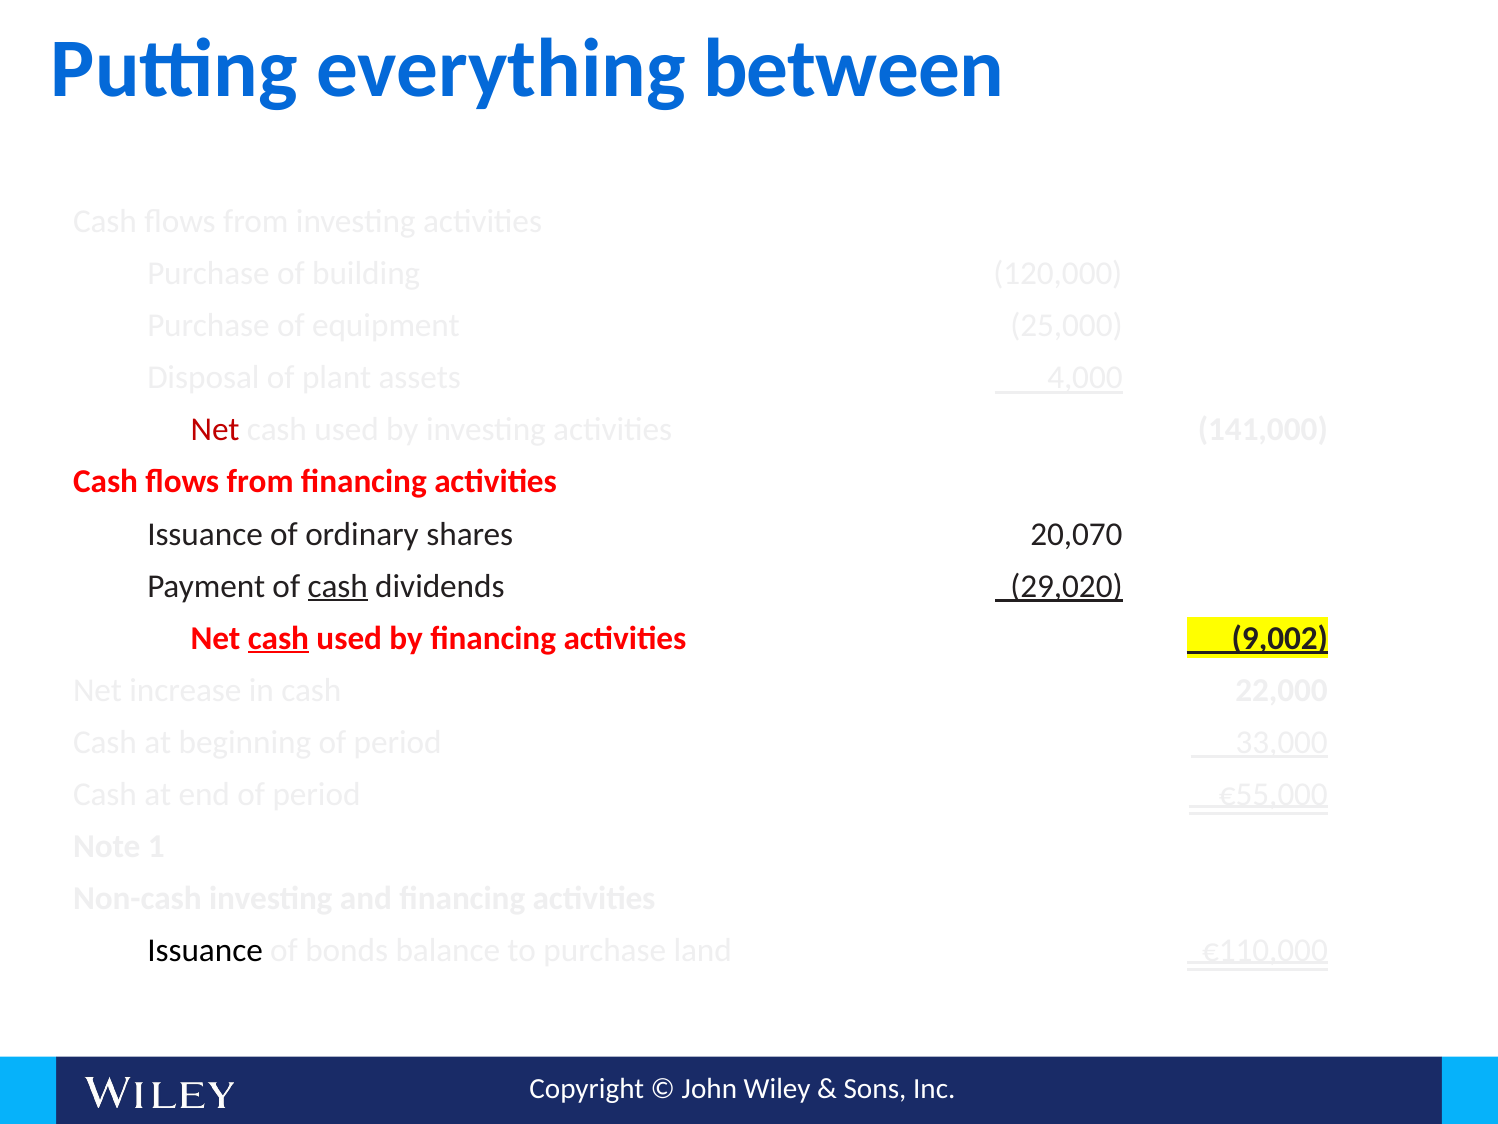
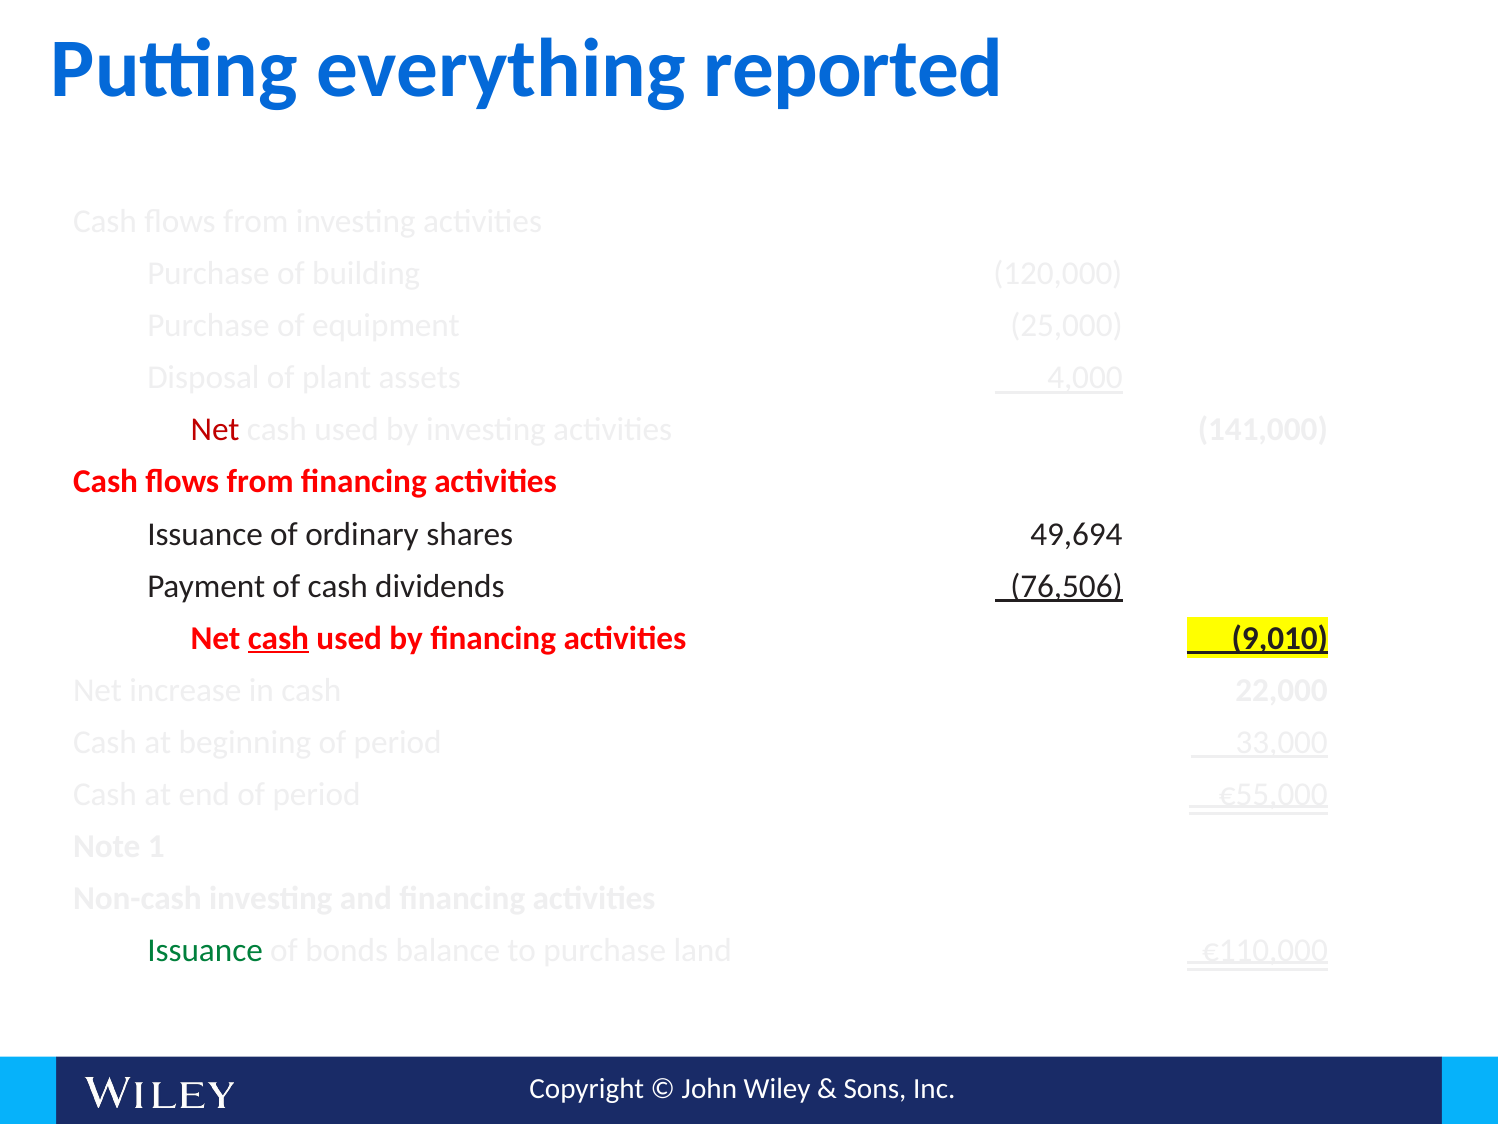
between: between -> reported
20,070: 20,070 -> 49,694
cash at (338, 586) underline: present -> none
29,020: 29,020 -> 76,506
9,002: 9,002 -> 9,010
Issuance at (205, 950) colour: black -> green
